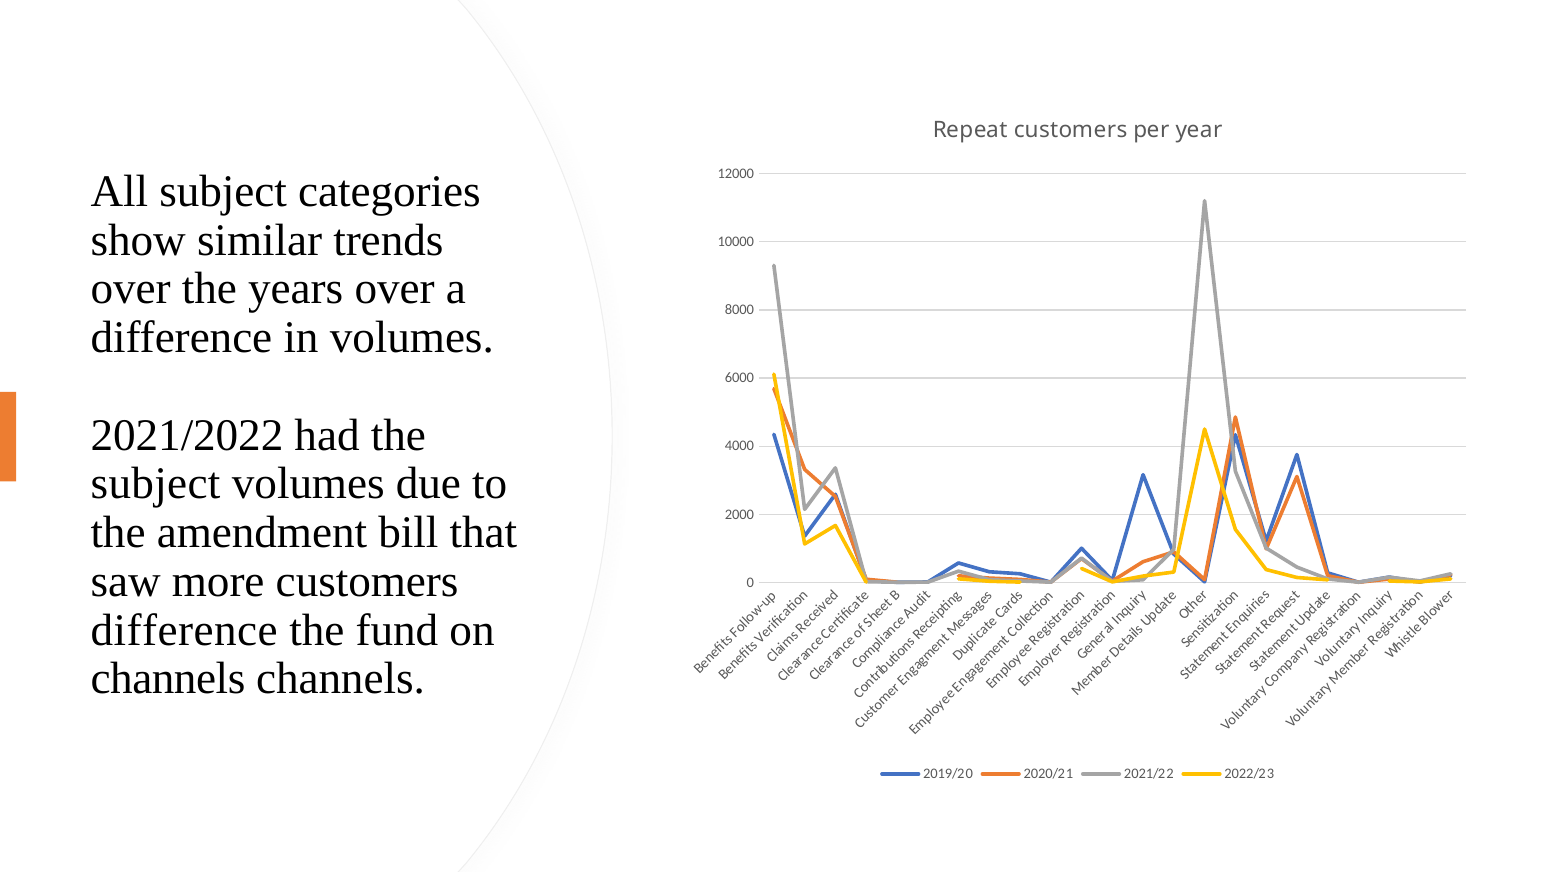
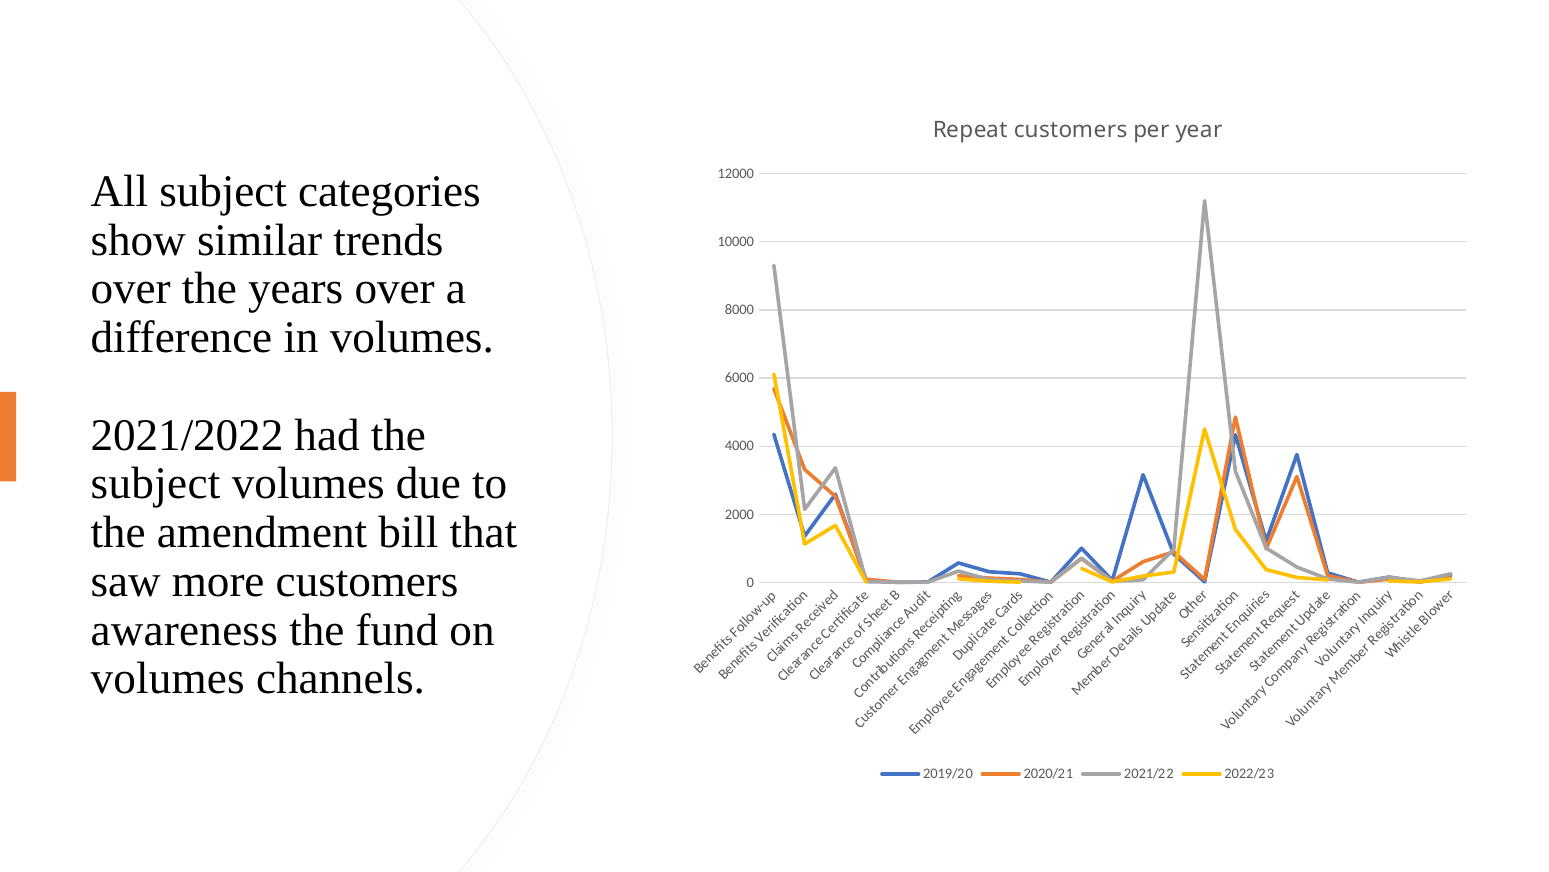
difference at (184, 630): difference -> awareness
channels at (168, 678): channels -> volumes
